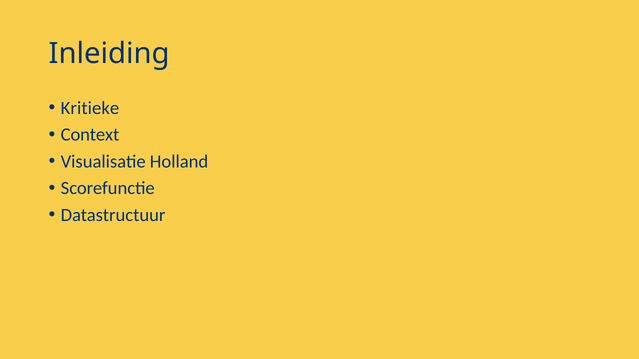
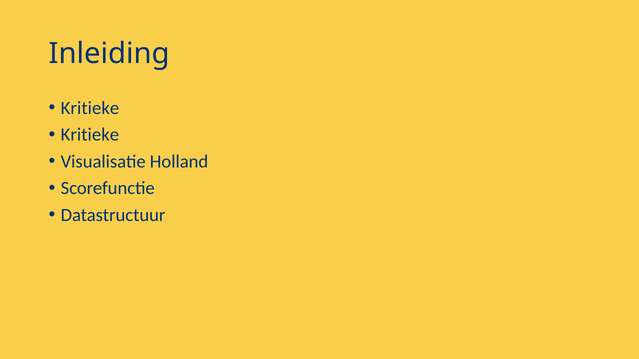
Context at (90, 135): Context -> Kritieke
